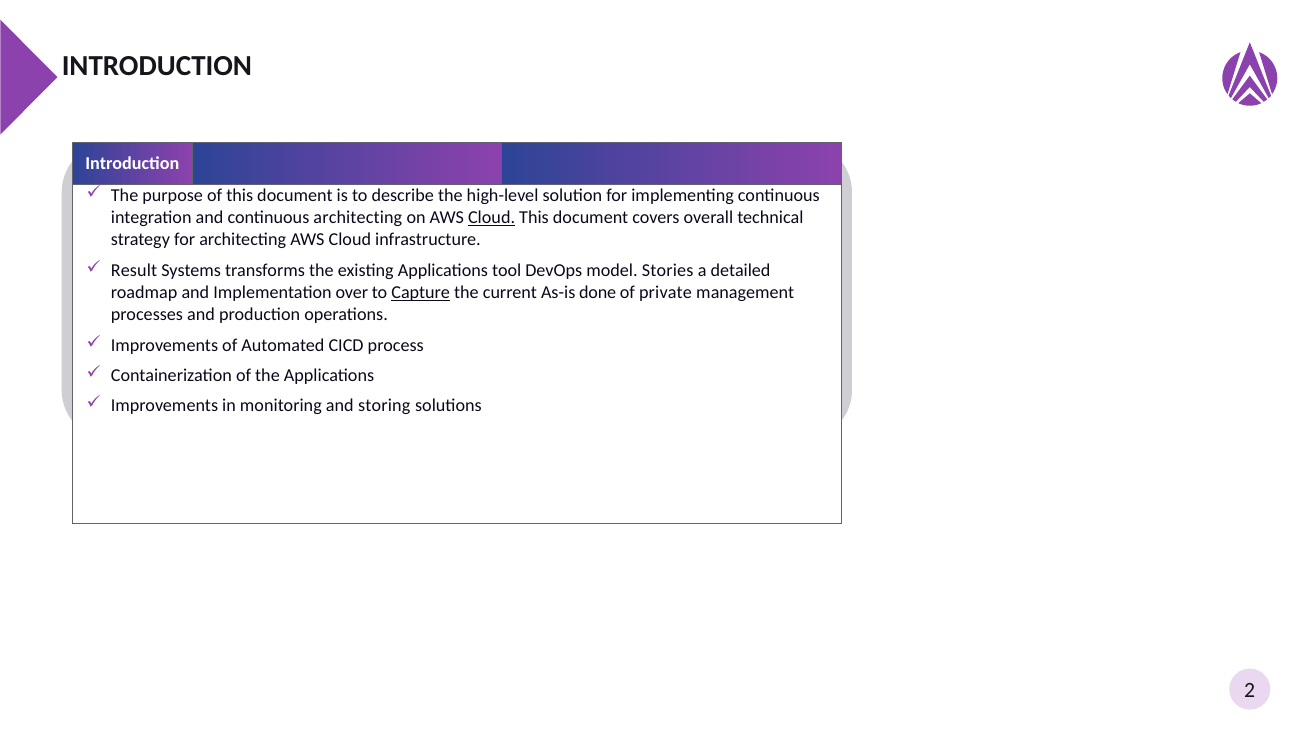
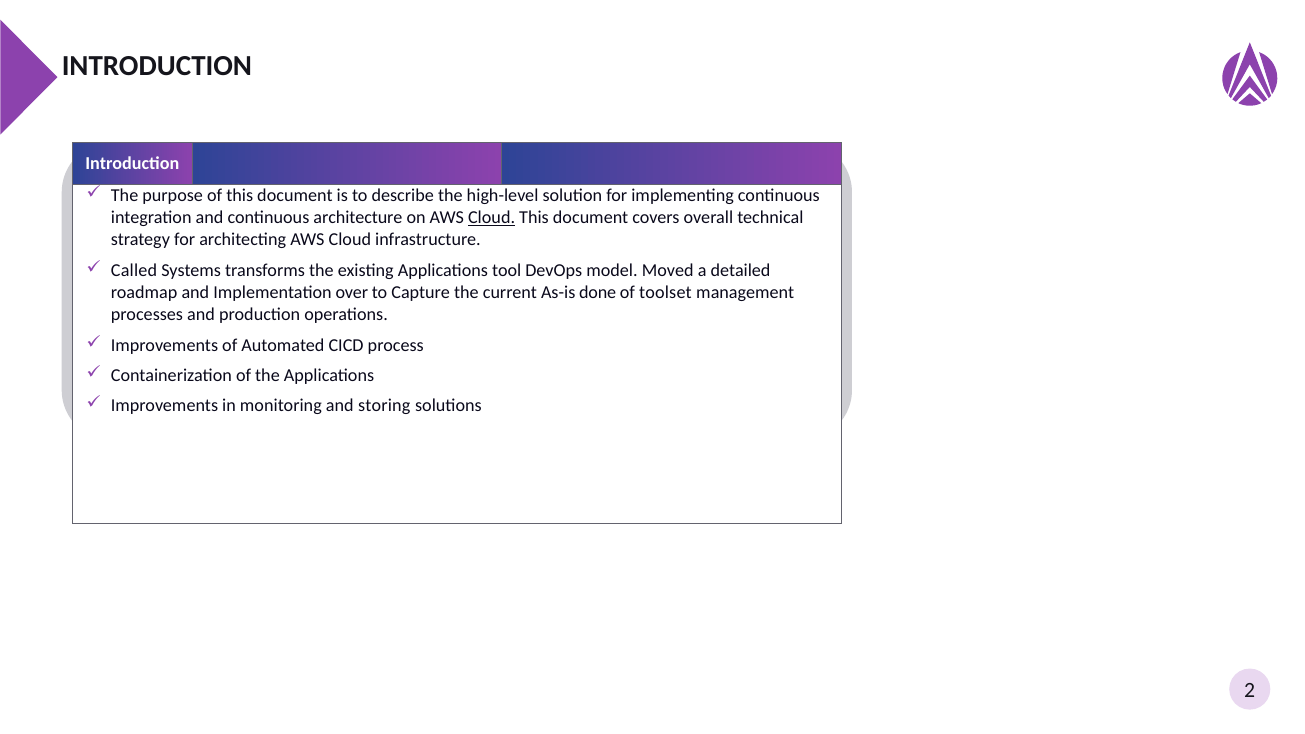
continuous architecting: architecting -> architecture
Result: Result -> Called
Stories: Stories -> Moved
Capture underline: present -> none
private: private -> toolset
